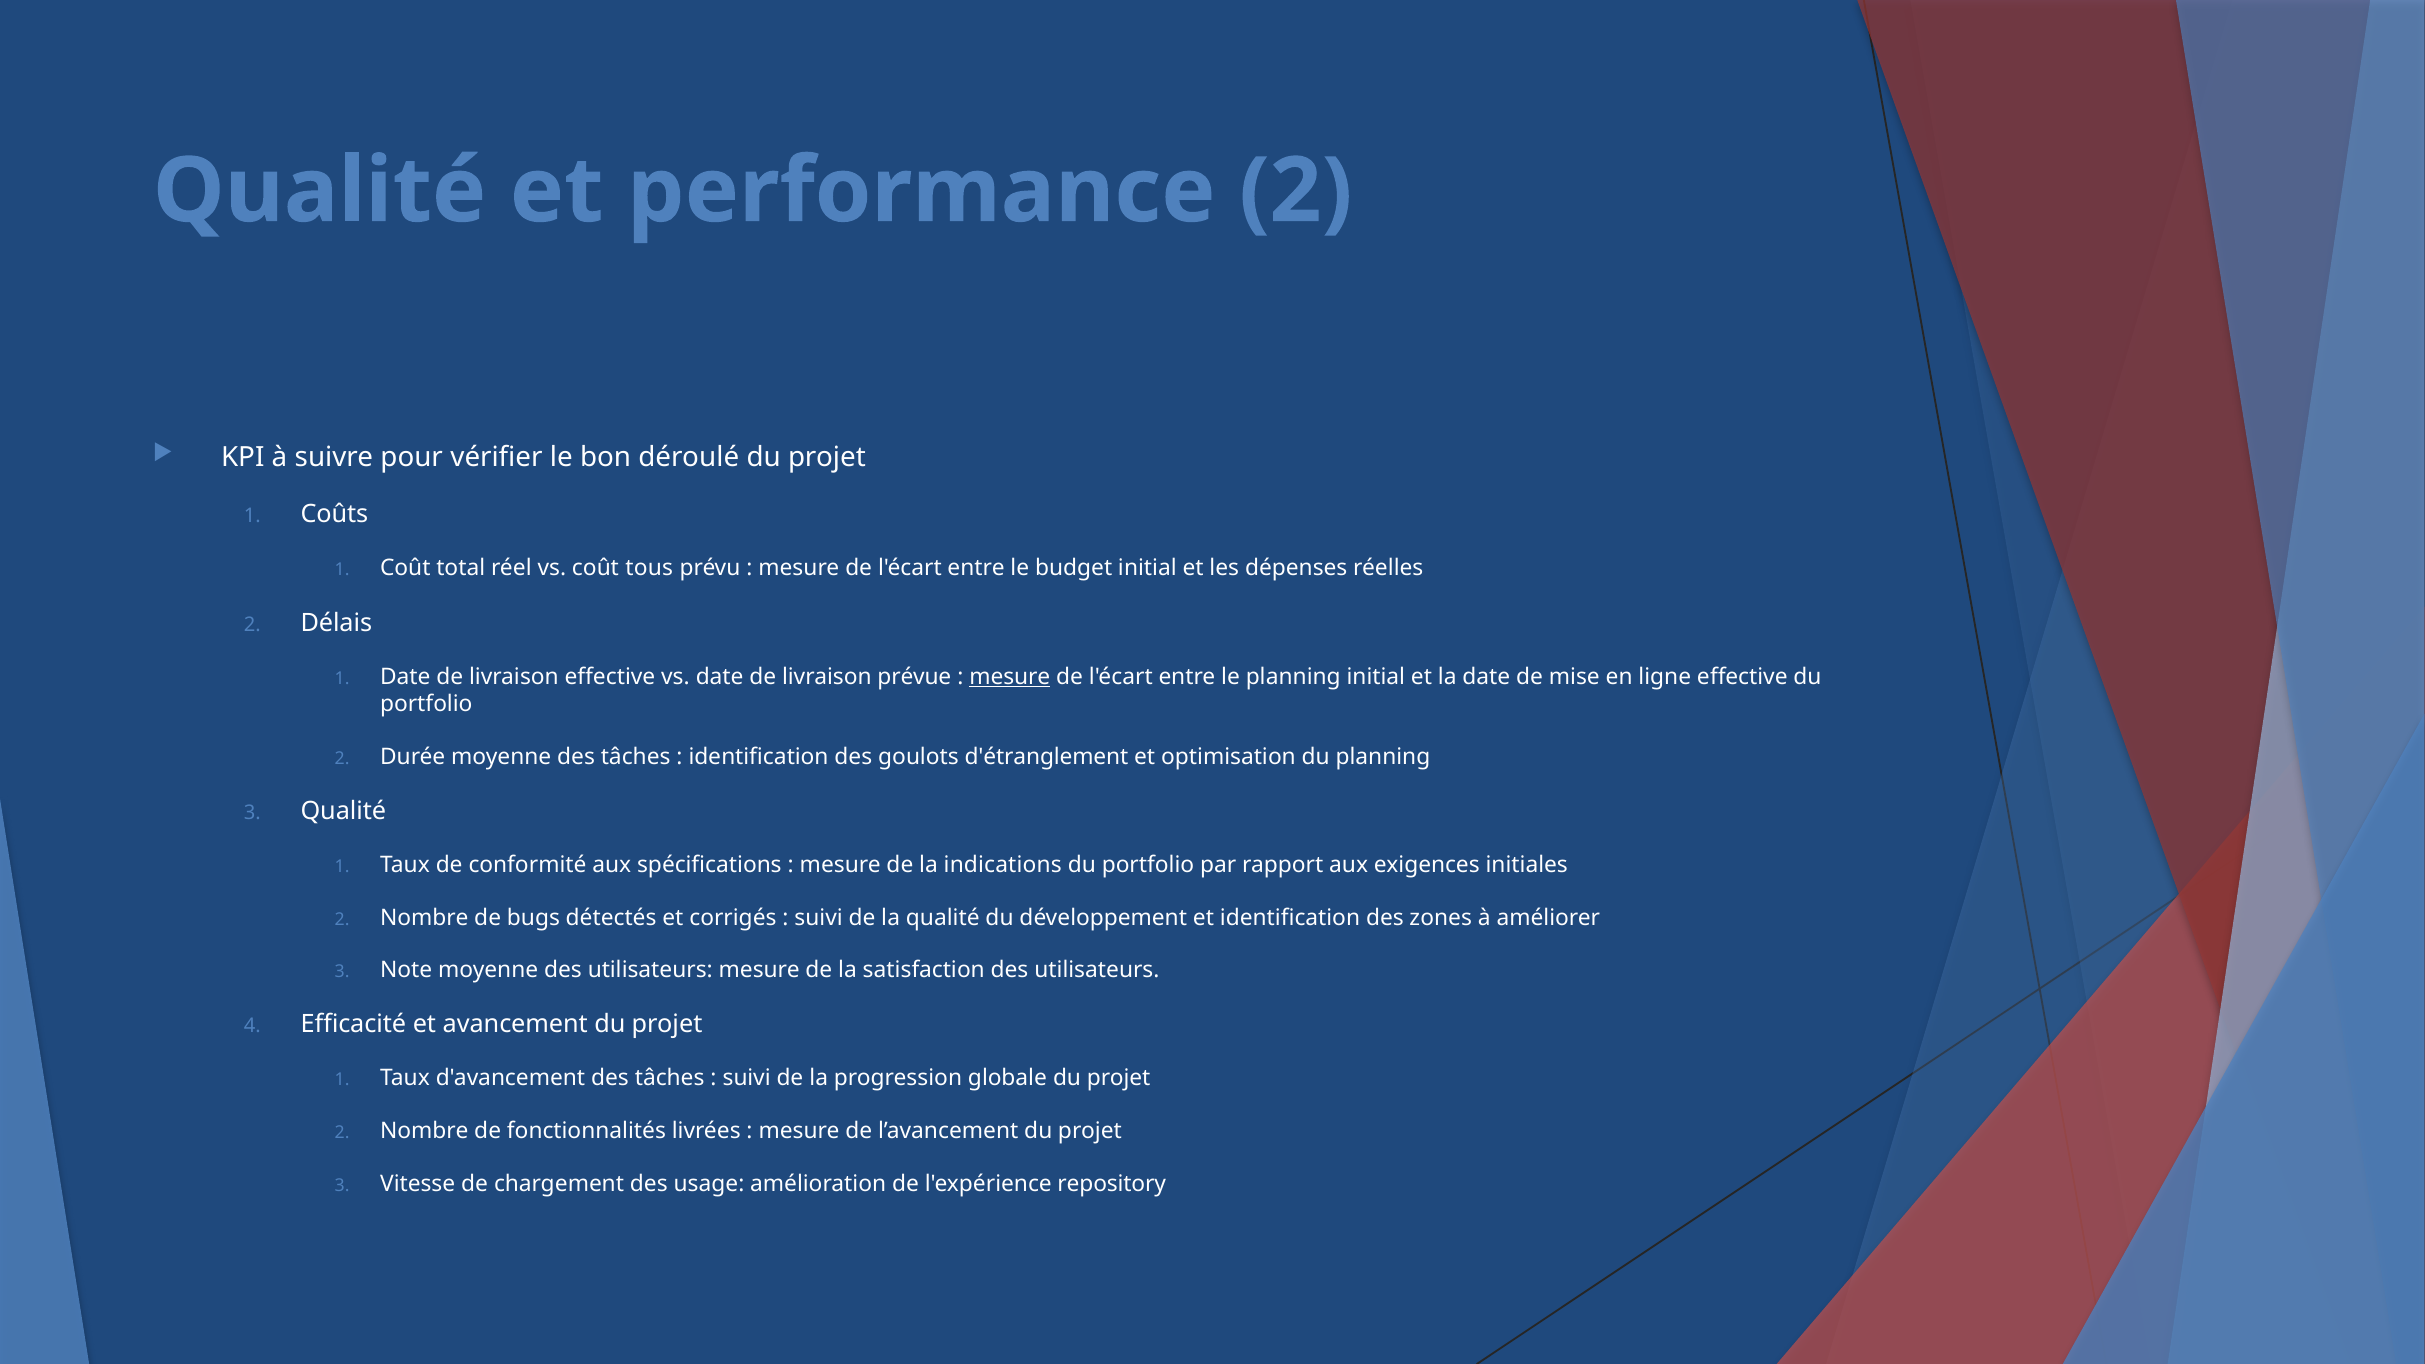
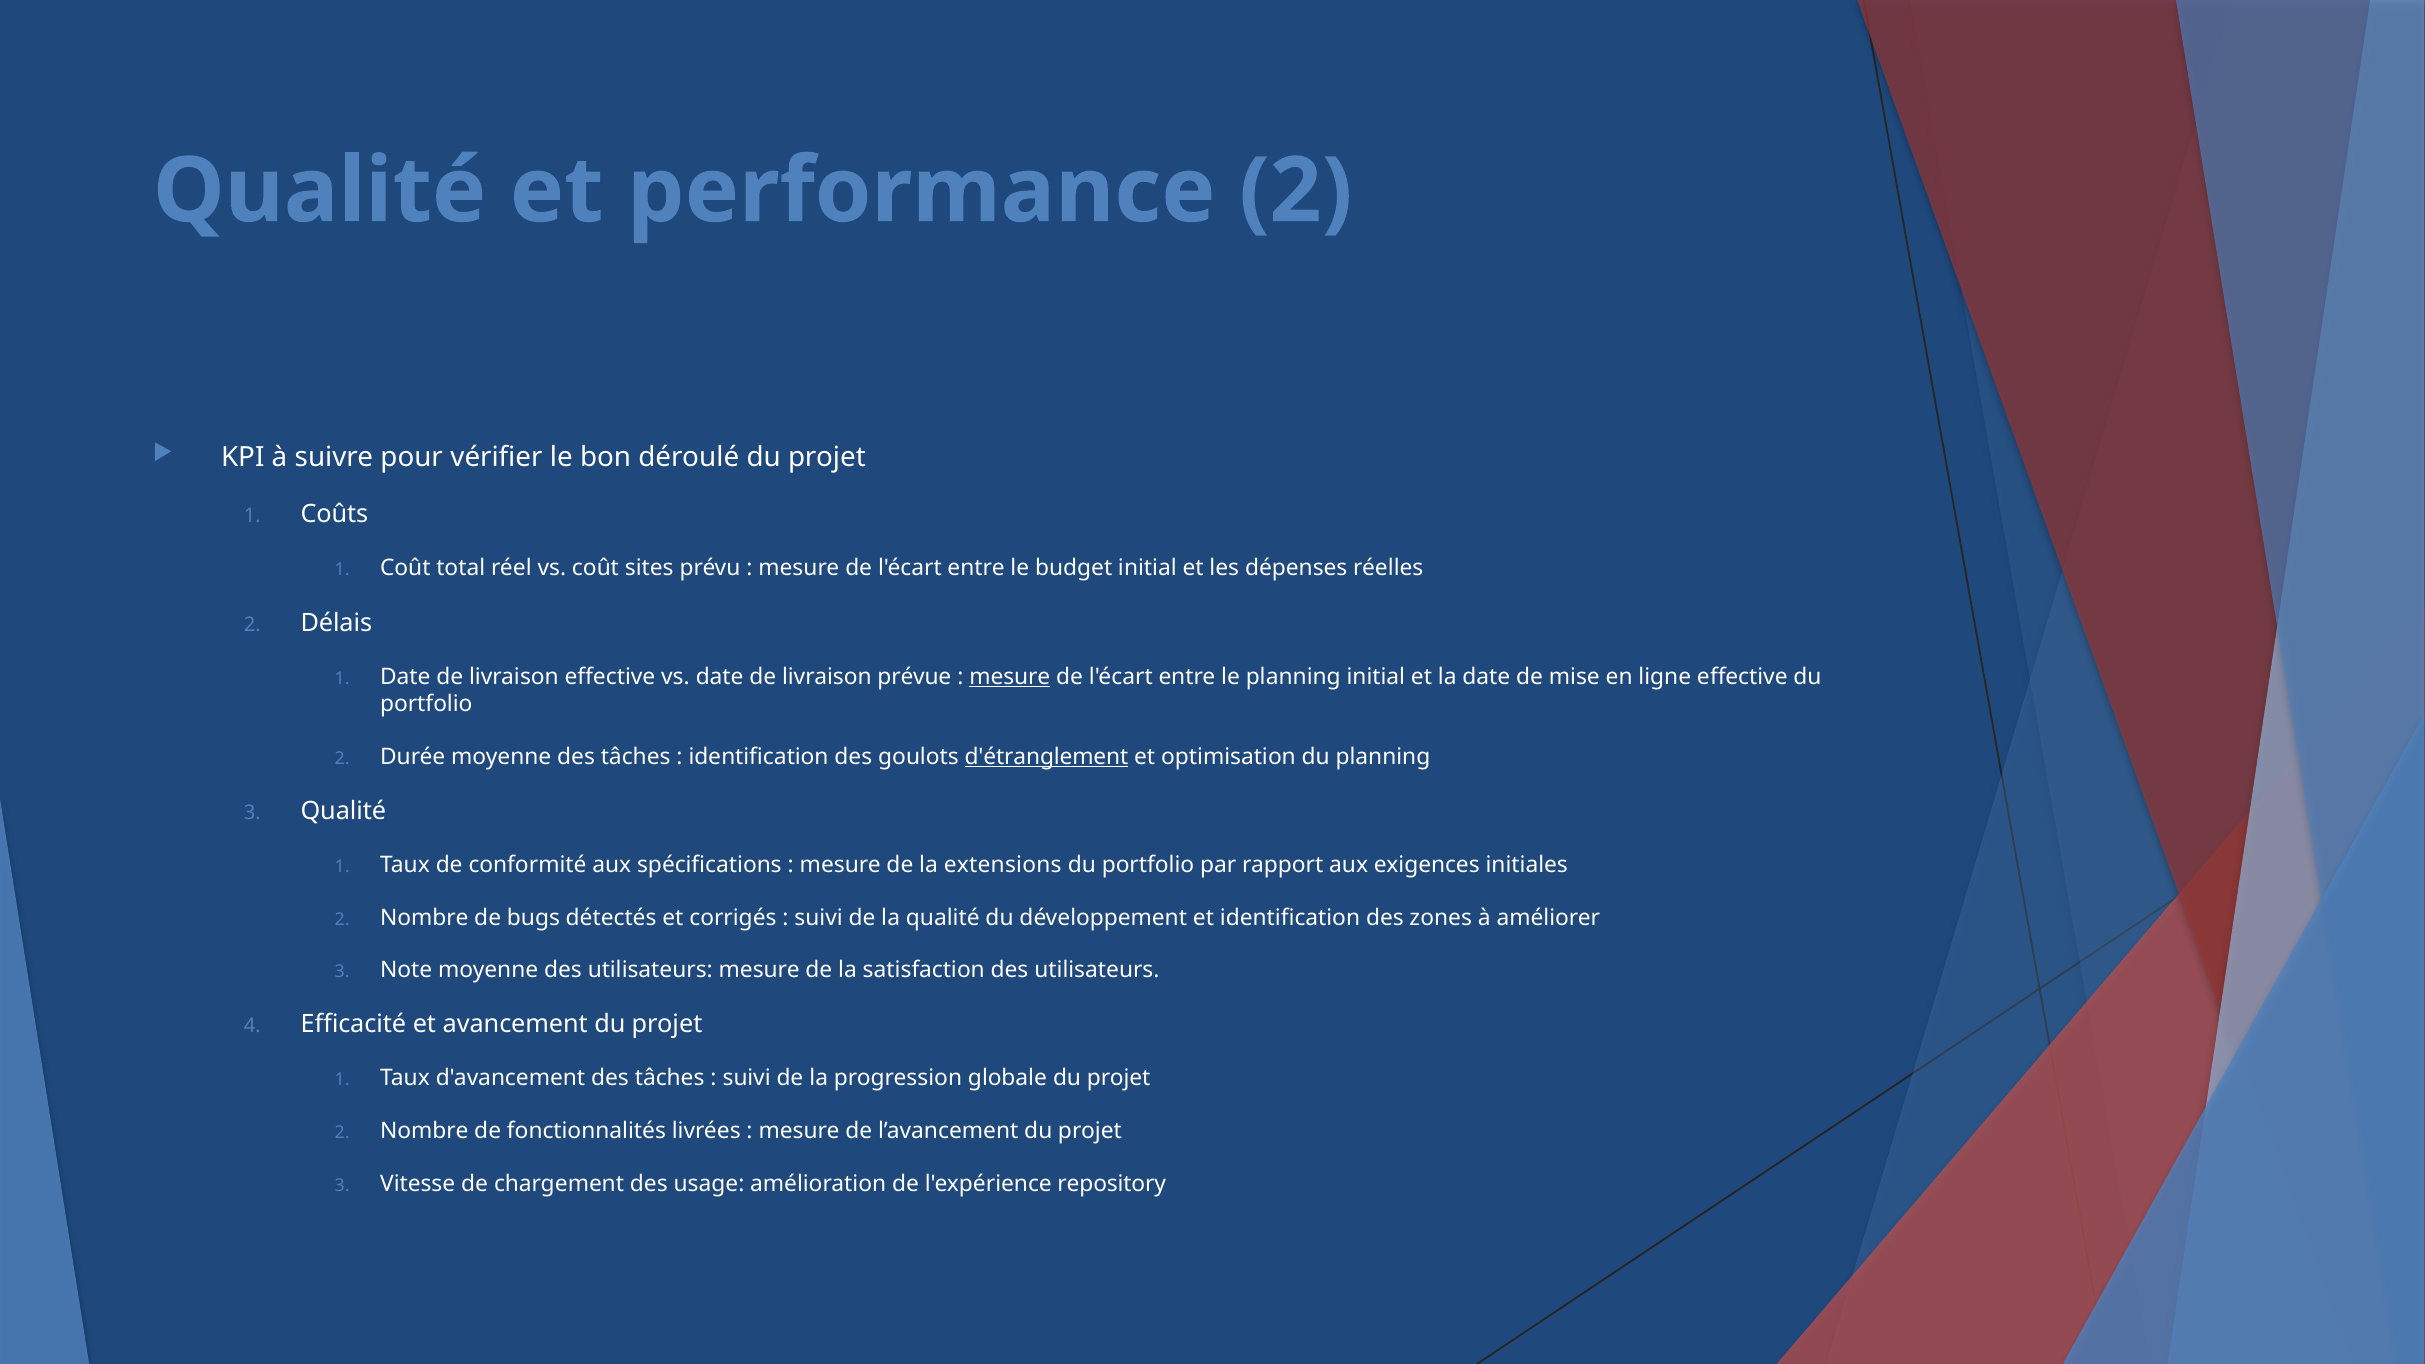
tous: tous -> sites
d'étranglement underline: none -> present
indications: indications -> extensions
